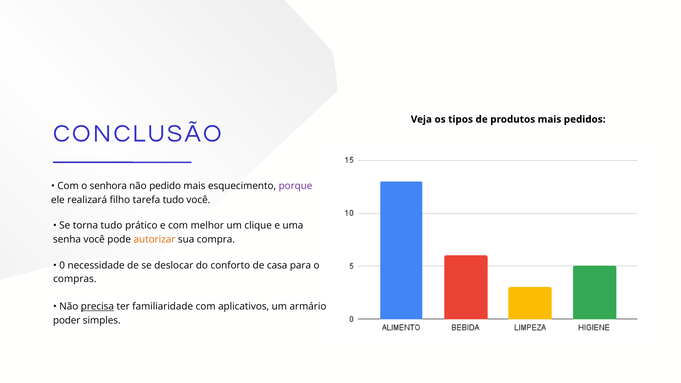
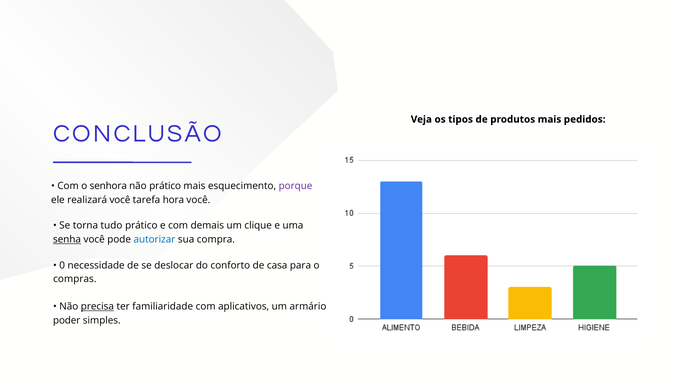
não pedido: pedido -> prático
realizará filho: filho -> você
tarefa tudo: tudo -> hora
melhor: melhor -> demais
senha underline: none -> present
autorizar colour: orange -> blue
